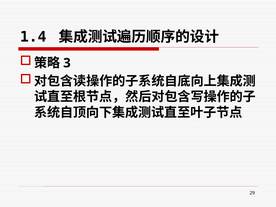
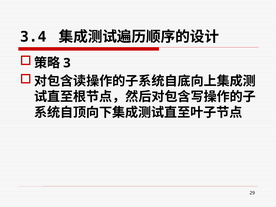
1.4: 1.4 -> 3.4
